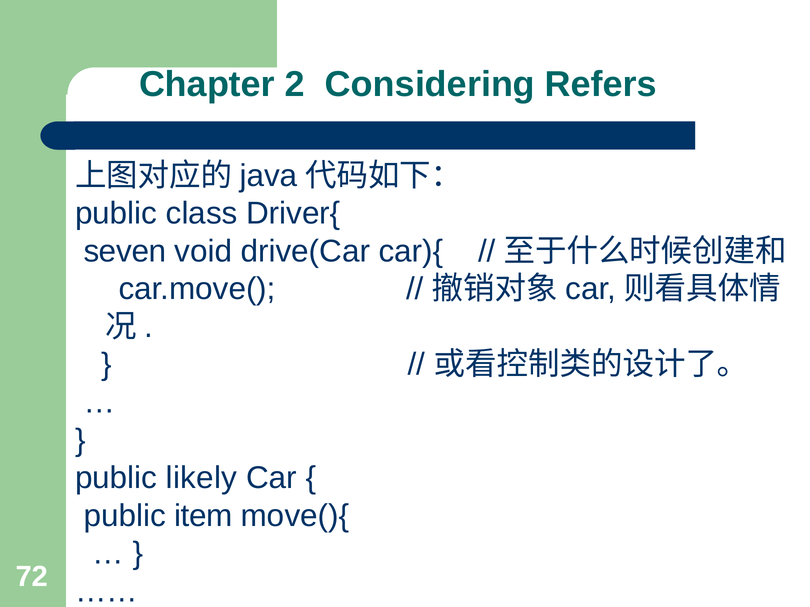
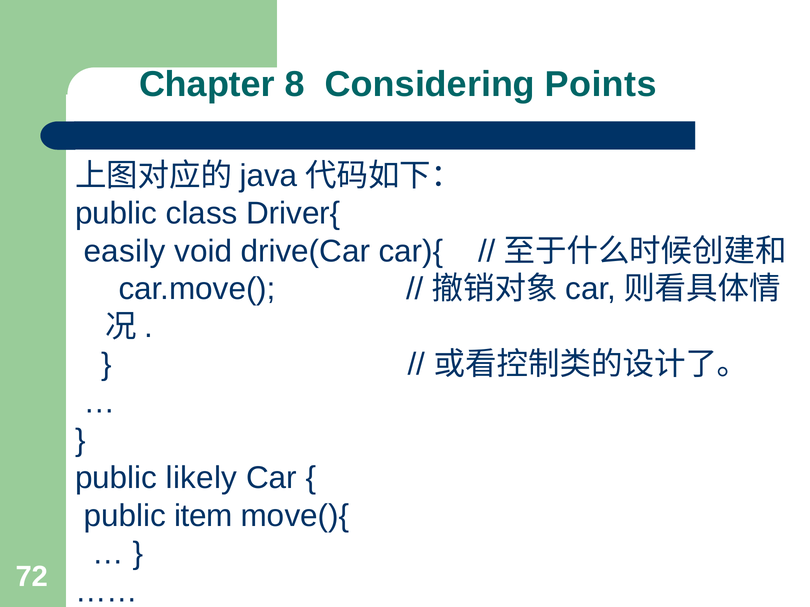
2: 2 -> 8
Refers: Refers -> Points
seven: seven -> easily
